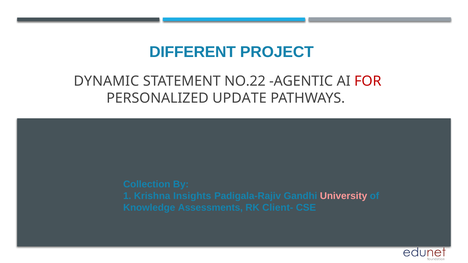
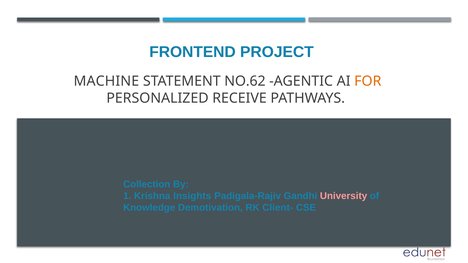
DIFFERENT: DIFFERENT -> FRONTEND
DYNAMIC: DYNAMIC -> MACHINE
NO.22: NO.22 -> NO.62
FOR colour: red -> orange
UPDATE: UPDATE -> RECEIVE
Assessments: Assessments -> Demotivation
